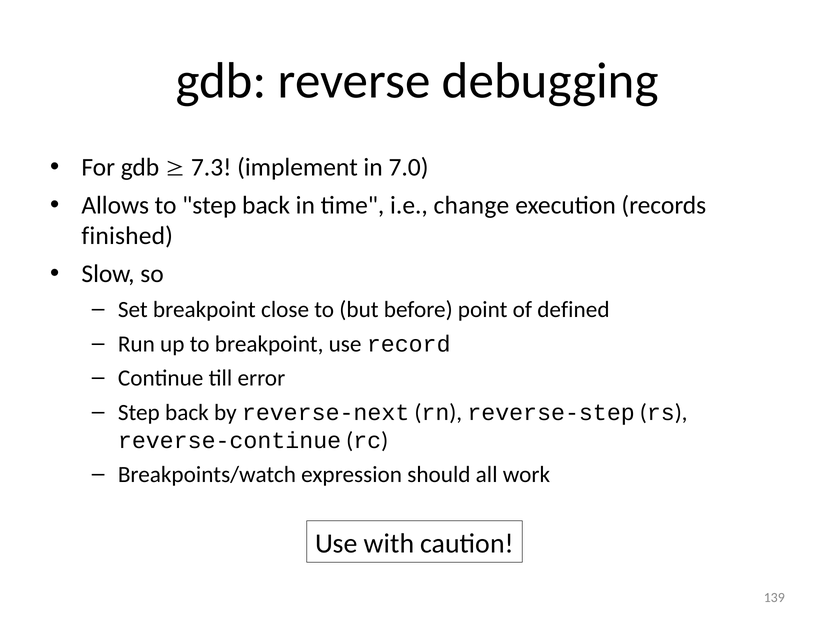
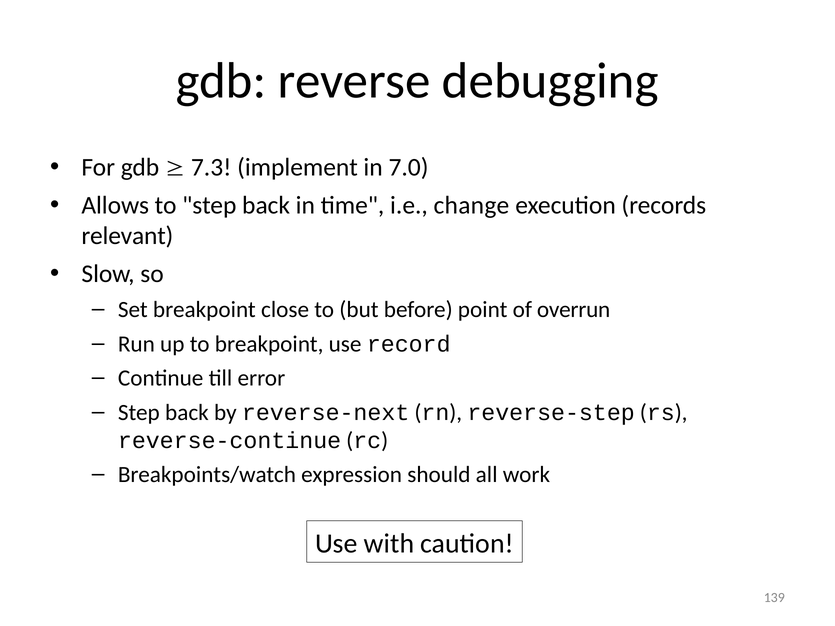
finished: finished -> relevant
defined: defined -> overrun
